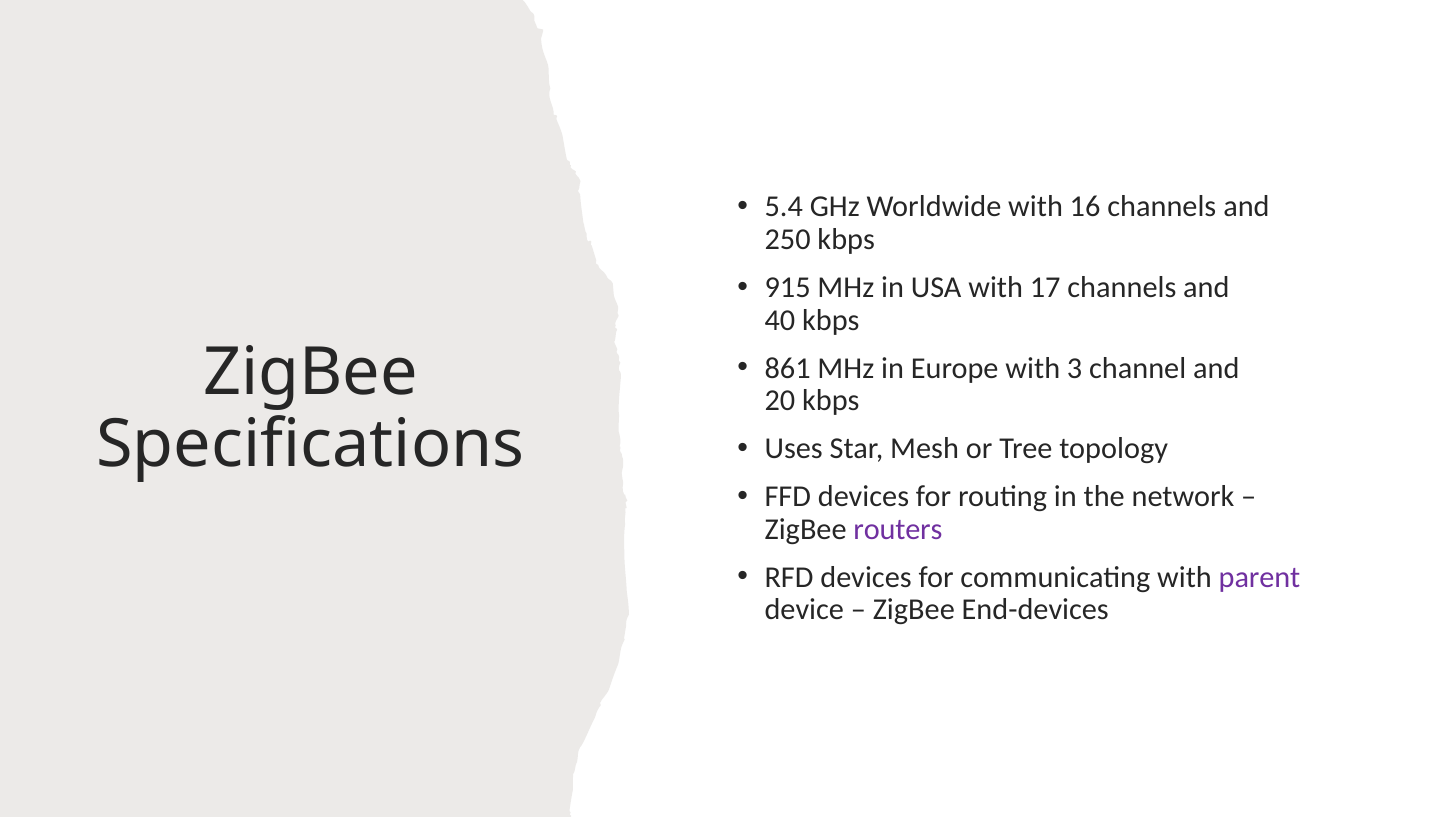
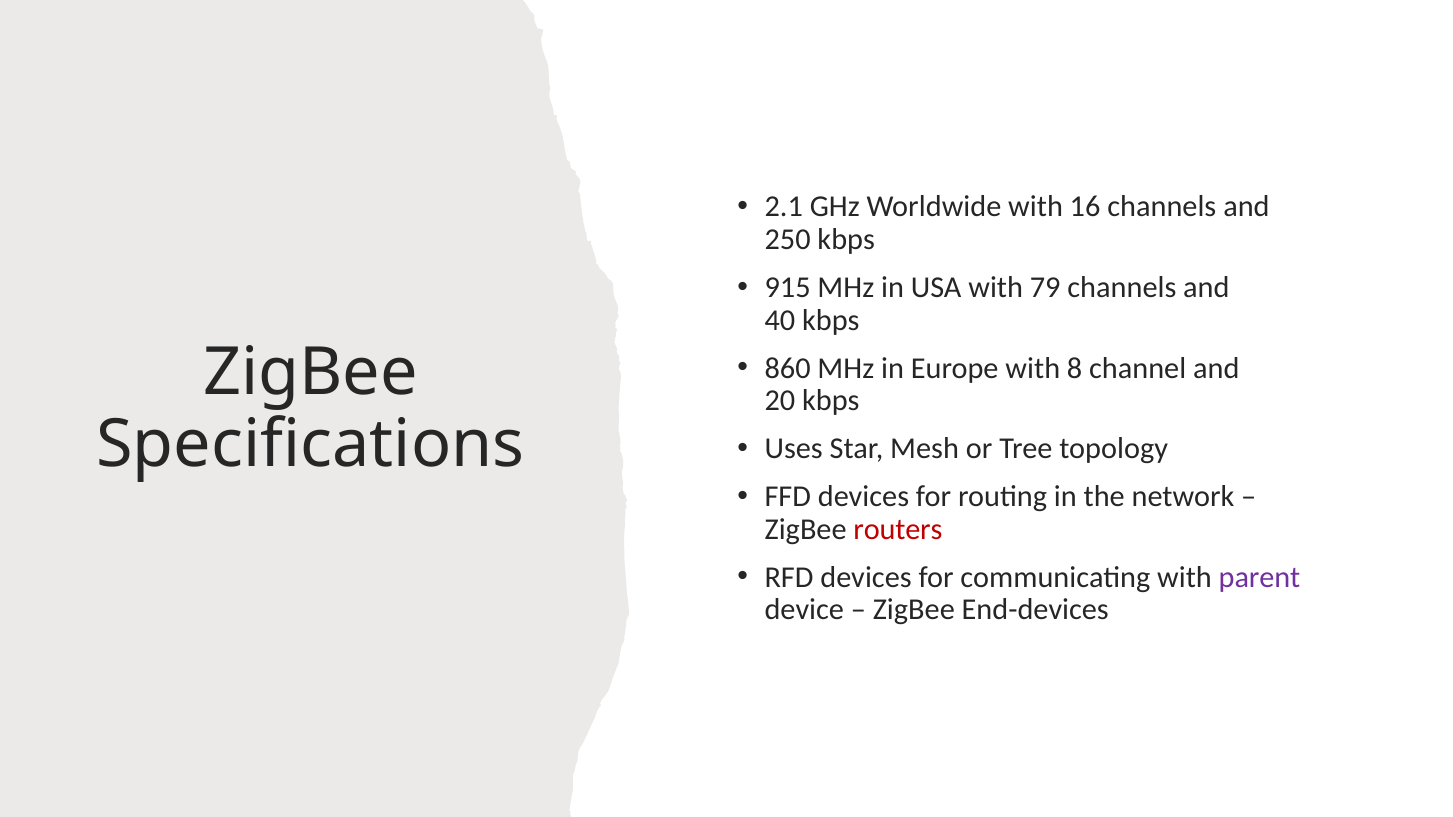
5.4: 5.4 -> 2.1
17: 17 -> 79
861: 861 -> 860
3: 3 -> 8
routers colour: purple -> red
